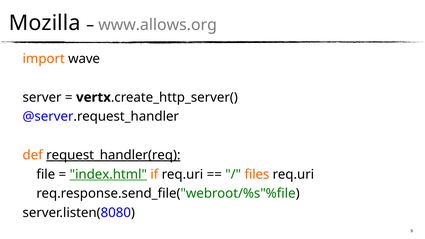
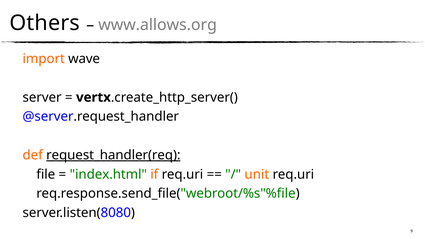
Mozilla: Mozilla -> Others
index.html underline: present -> none
files: files -> unit
